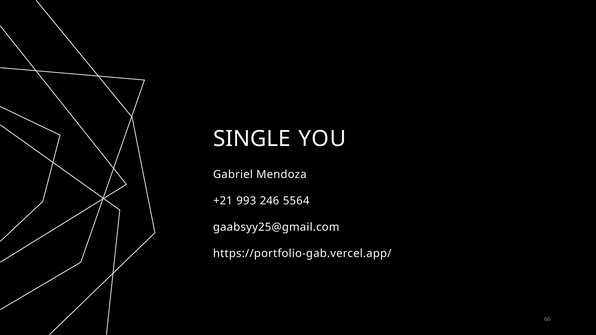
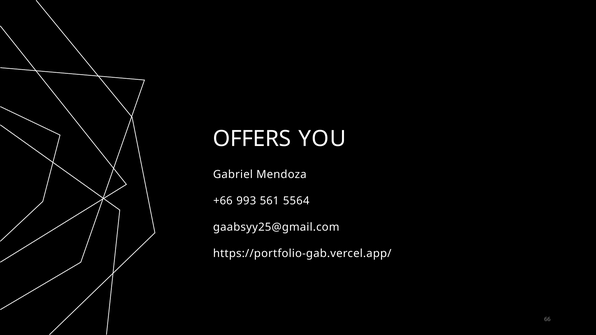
SINGLE: SINGLE -> OFFERS
+21: +21 -> +66
246: 246 -> 561
